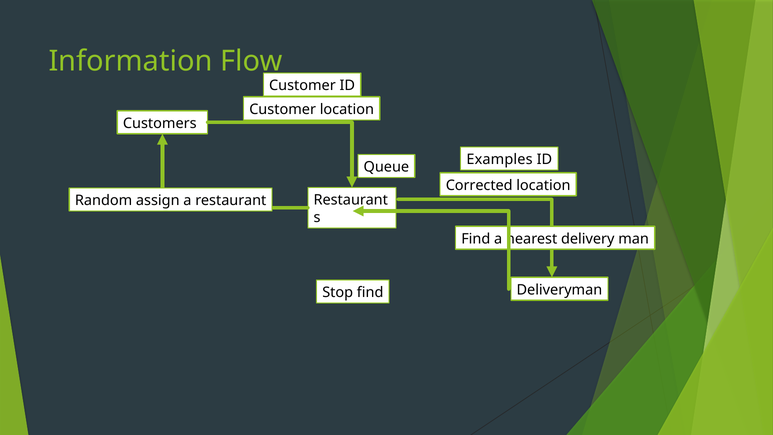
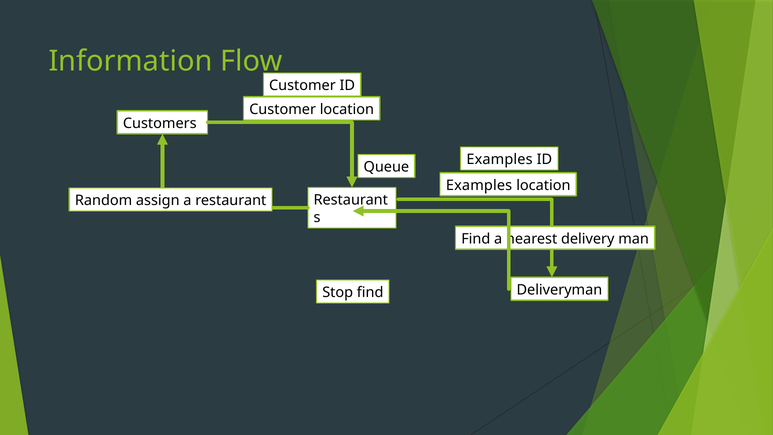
Corrected at (479, 185): Corrected -> Examples
